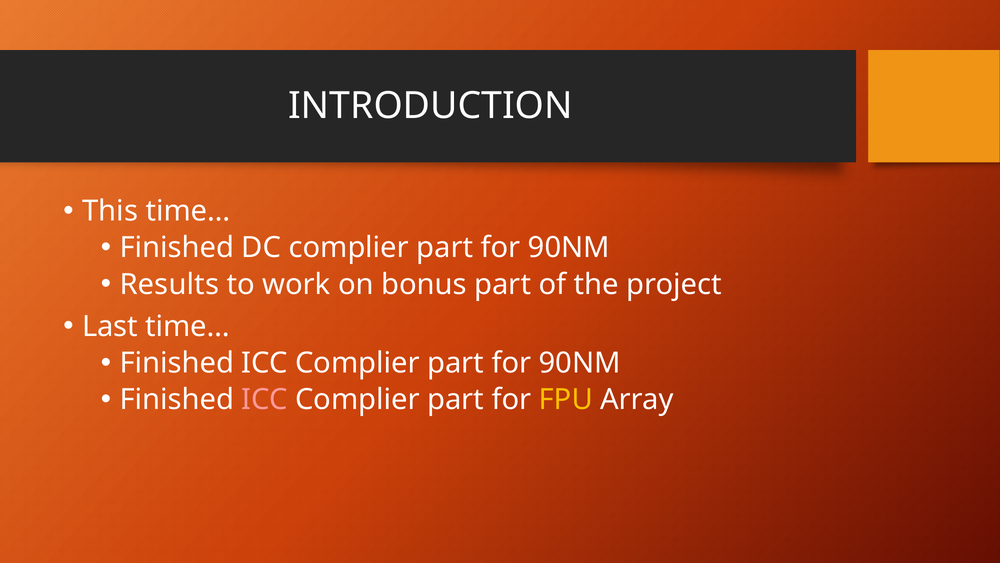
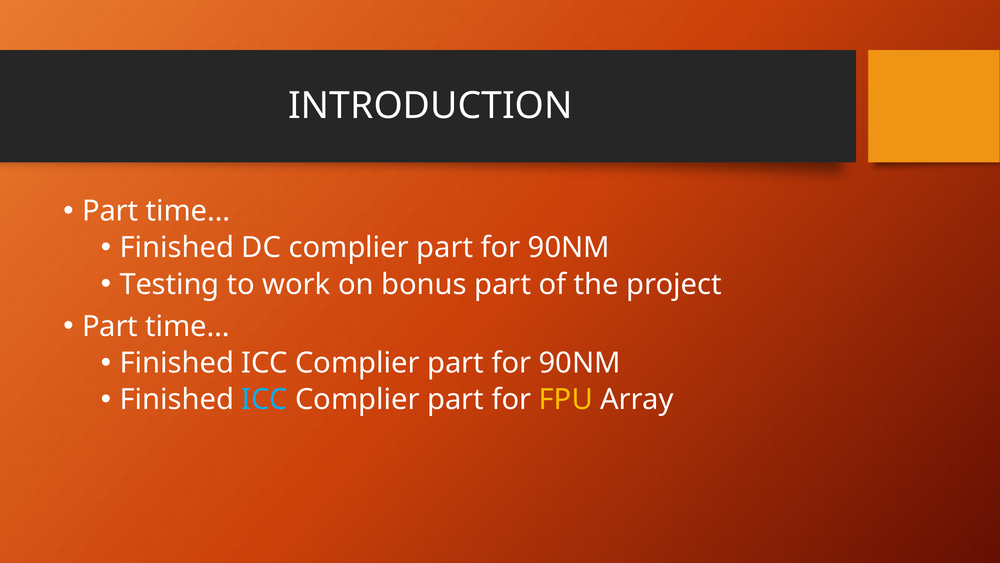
This at (110, 211): This -> Part
Results: Results -> Testing
Last at (110, 326): Last -> Part
ICC at (265, 399) colour: pink -> light blue
